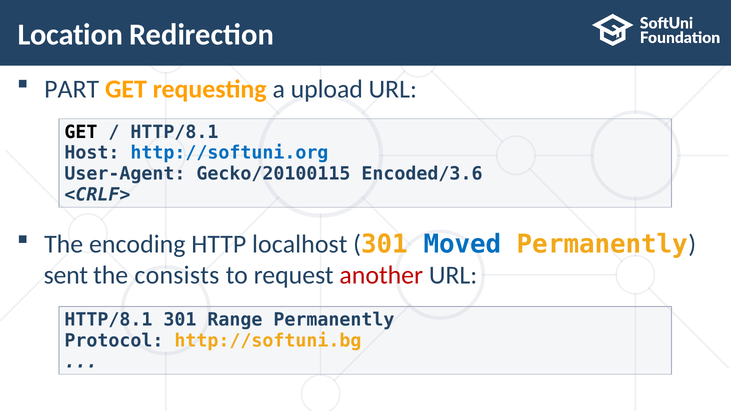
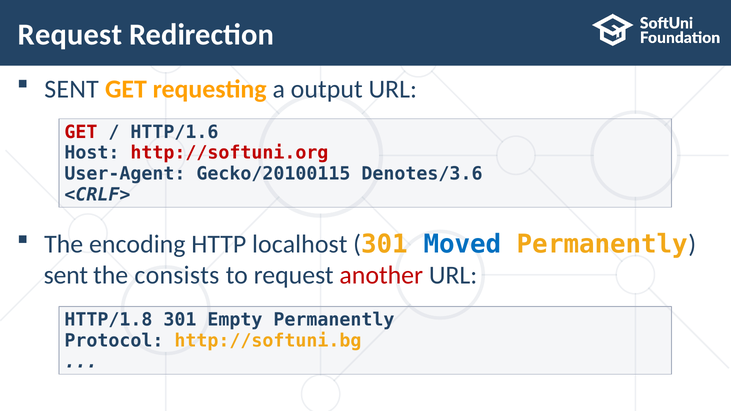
Location at (70, 35): Location -> Request
PART at (72, 89): PART -> SENT
upload: upload -> output
GET at (81, 132) colour: black -> red
HTTP/8.1 at (174, 132): HTTP/8.1 -> HTTP/1.6
http://softuni.org colour: blue -> red
Encoded/3.6: Encoded/3.6 -> Denotes/3.6
HTTP/8.1 at (108, 320): HTTP/8.1 -> HTTP/1.8
Range: Range -> Empty
